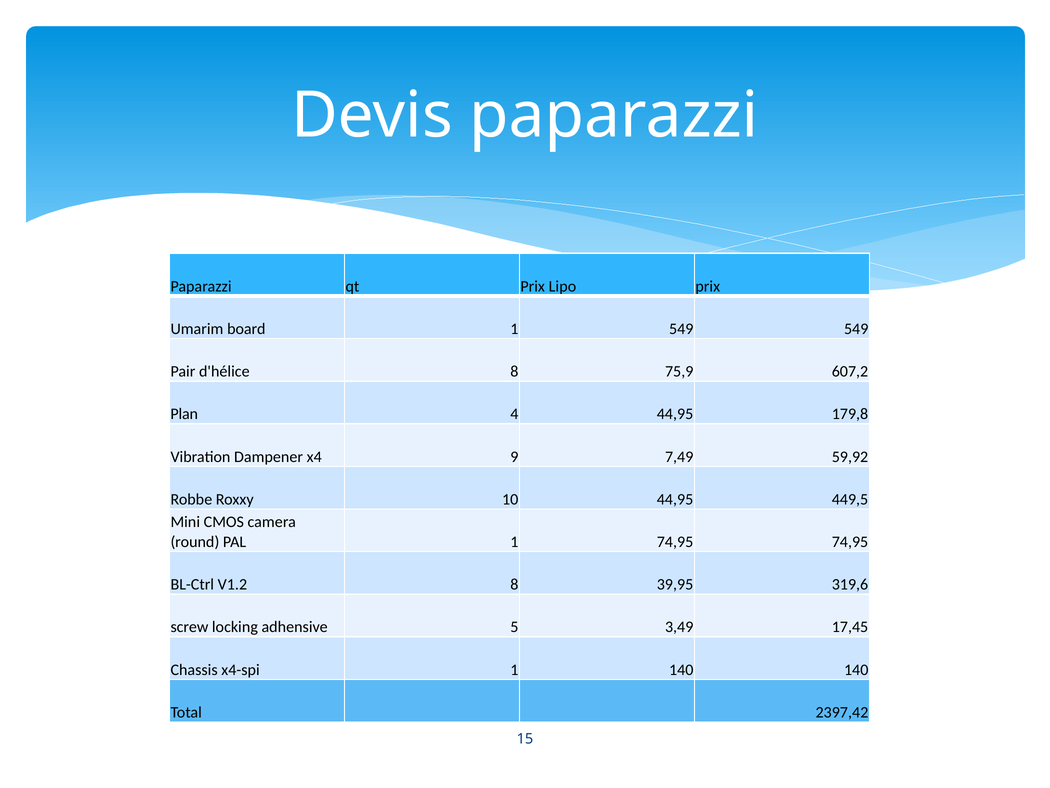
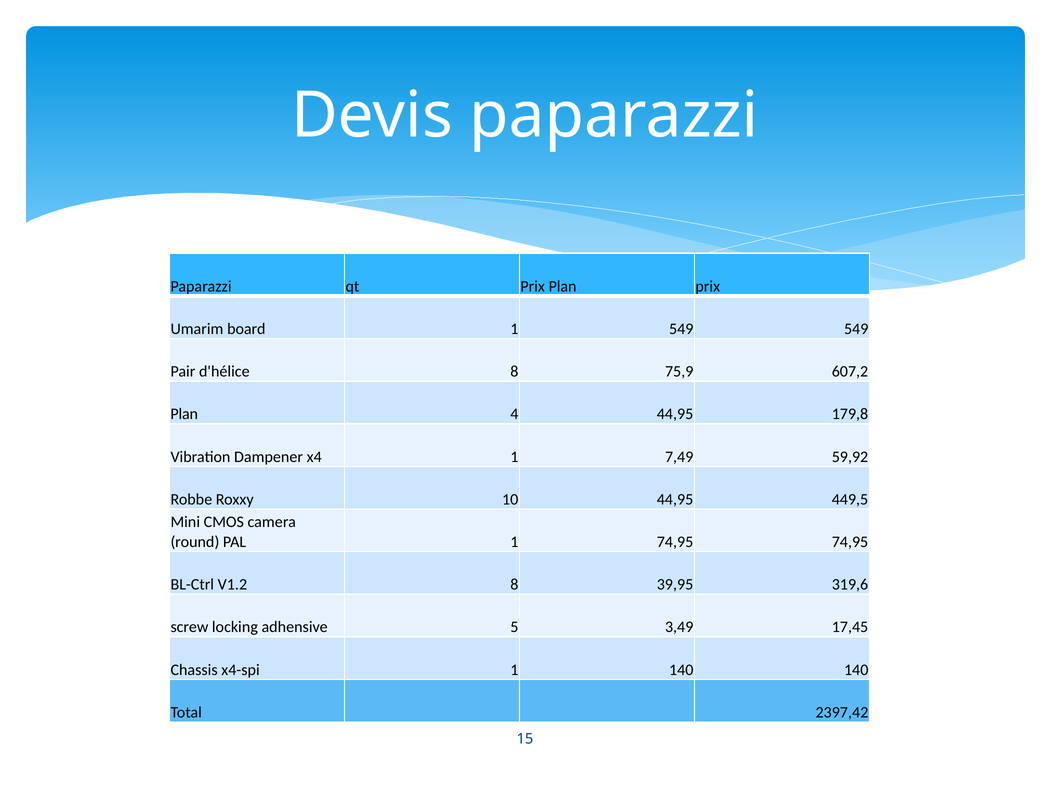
Prix Lipo: Lipo -> Plan
x4 9: 9 -> 1
